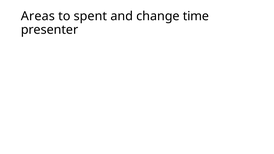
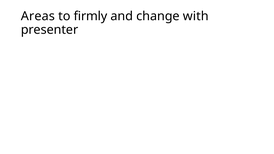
spent: spent -> firmly
time: time -> with
